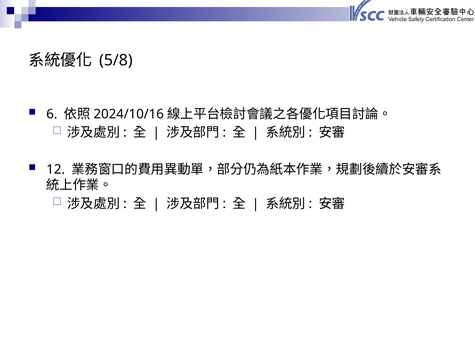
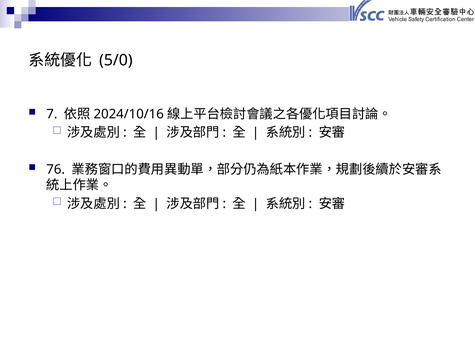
5/8: 5/8 -> 5/0
6: 6 -> 7
12: 12 -> 76
